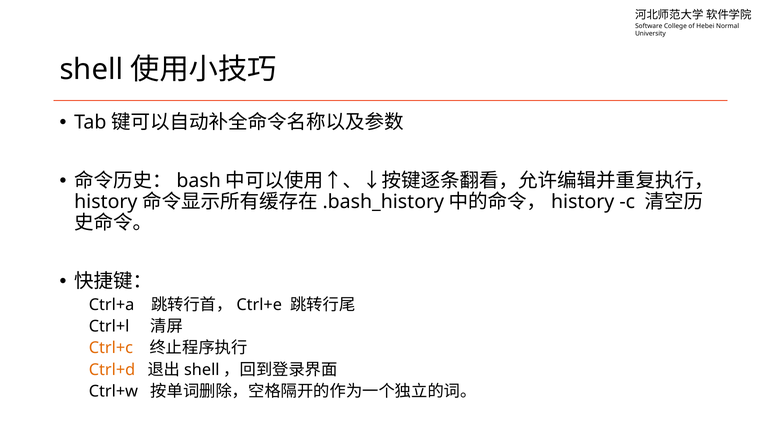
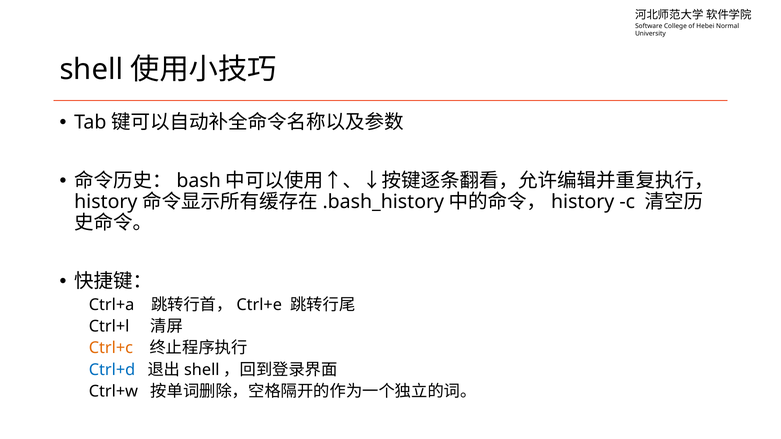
Ctrl+d colour: orange -> blue
